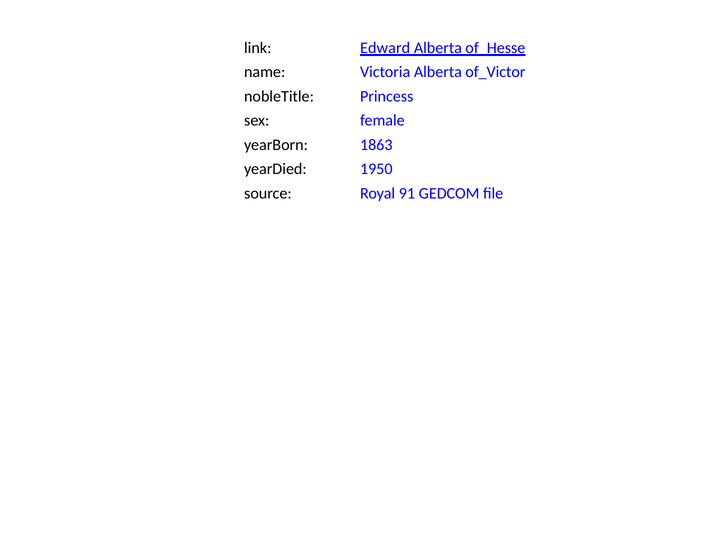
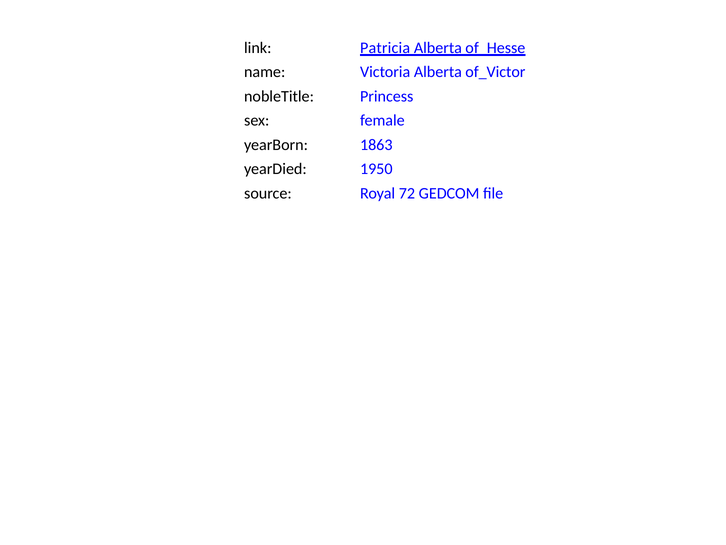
Edward: Edward -> Patricia
91: 91 -> 72
